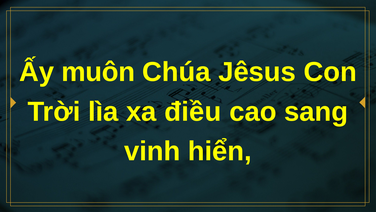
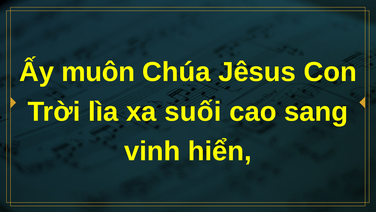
điều: điều -> suối
